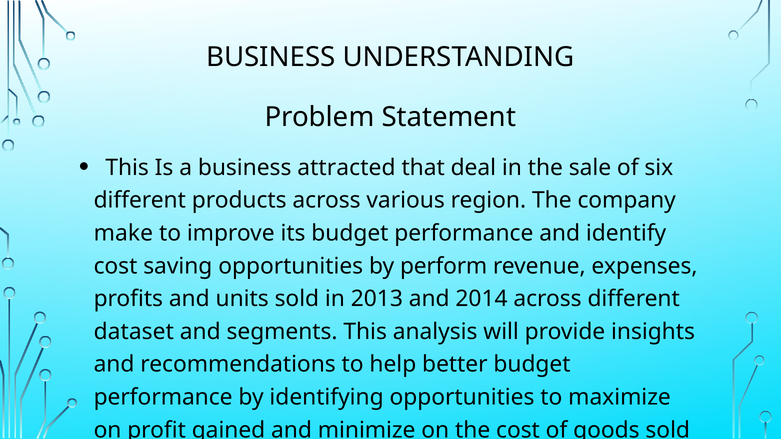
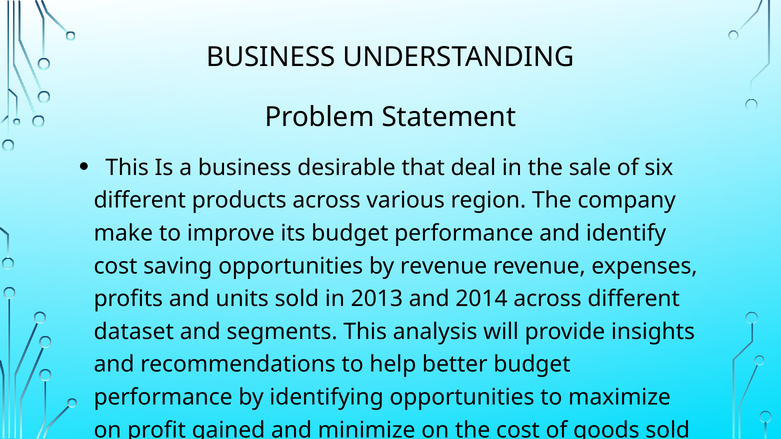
attracted: attracted -> desirable
by perform: perform -> revenue
